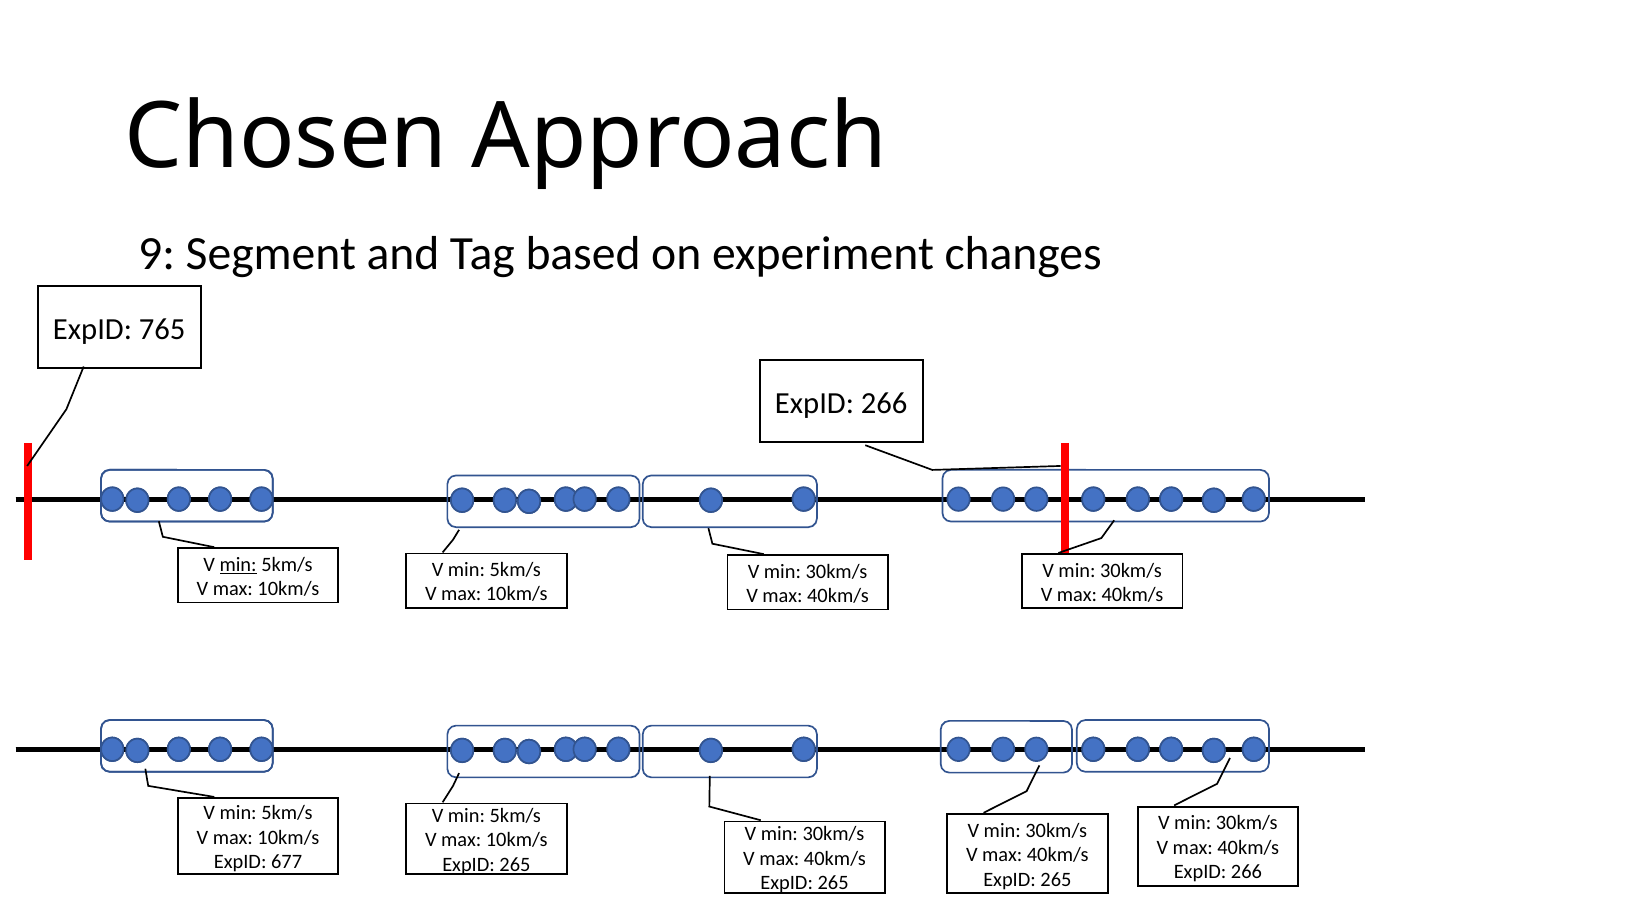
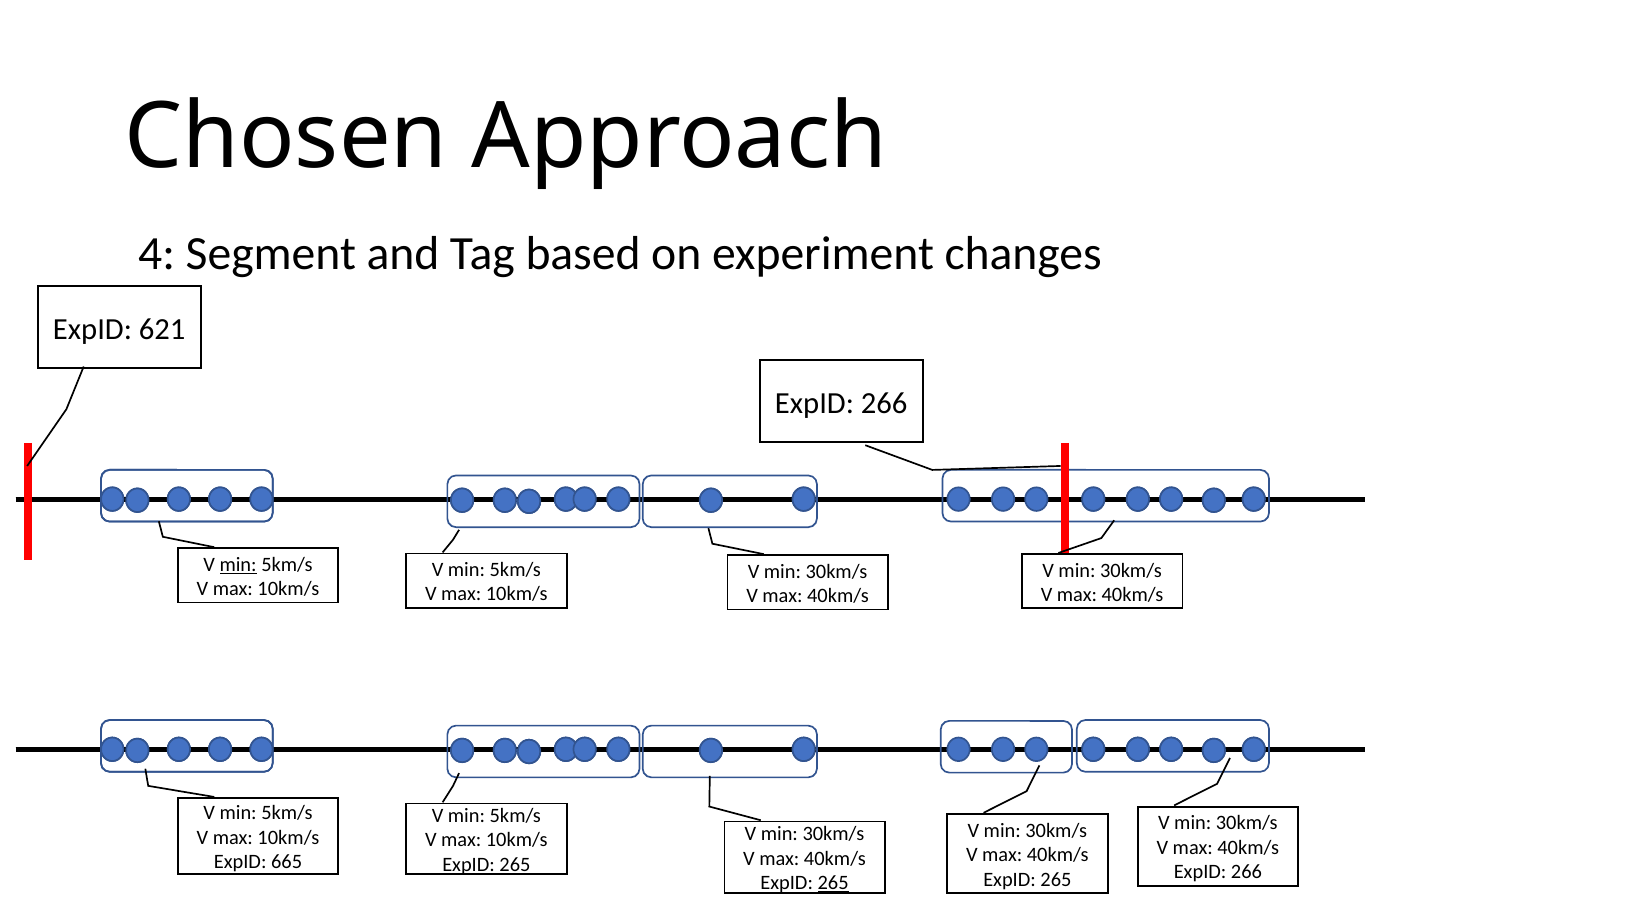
9: 9 -> 4
765: 765 -> 621
677: 677 -> 665
265 at (833, 883) underline: none -> present
